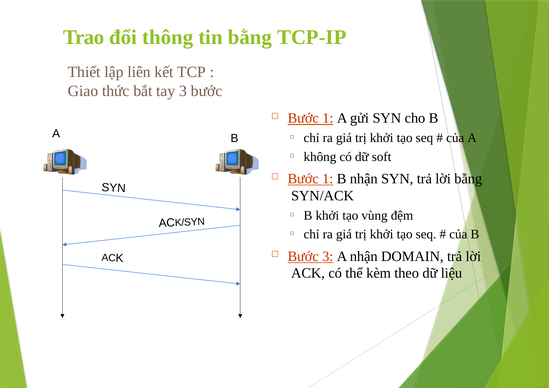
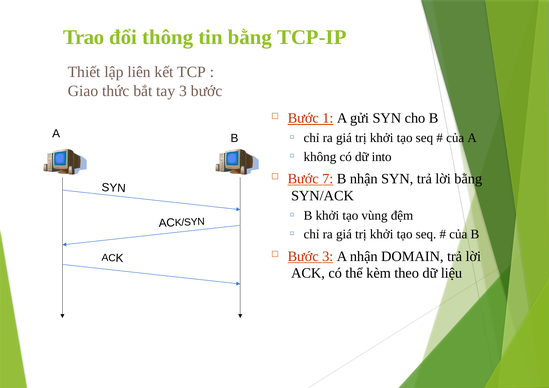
soft: soft -> into
1 at (328, 179): 1 -> 7
